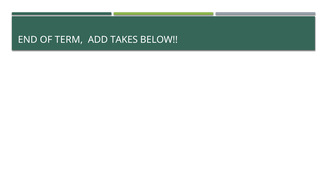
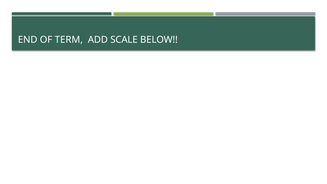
TAKES: TAKES -> SCALE
